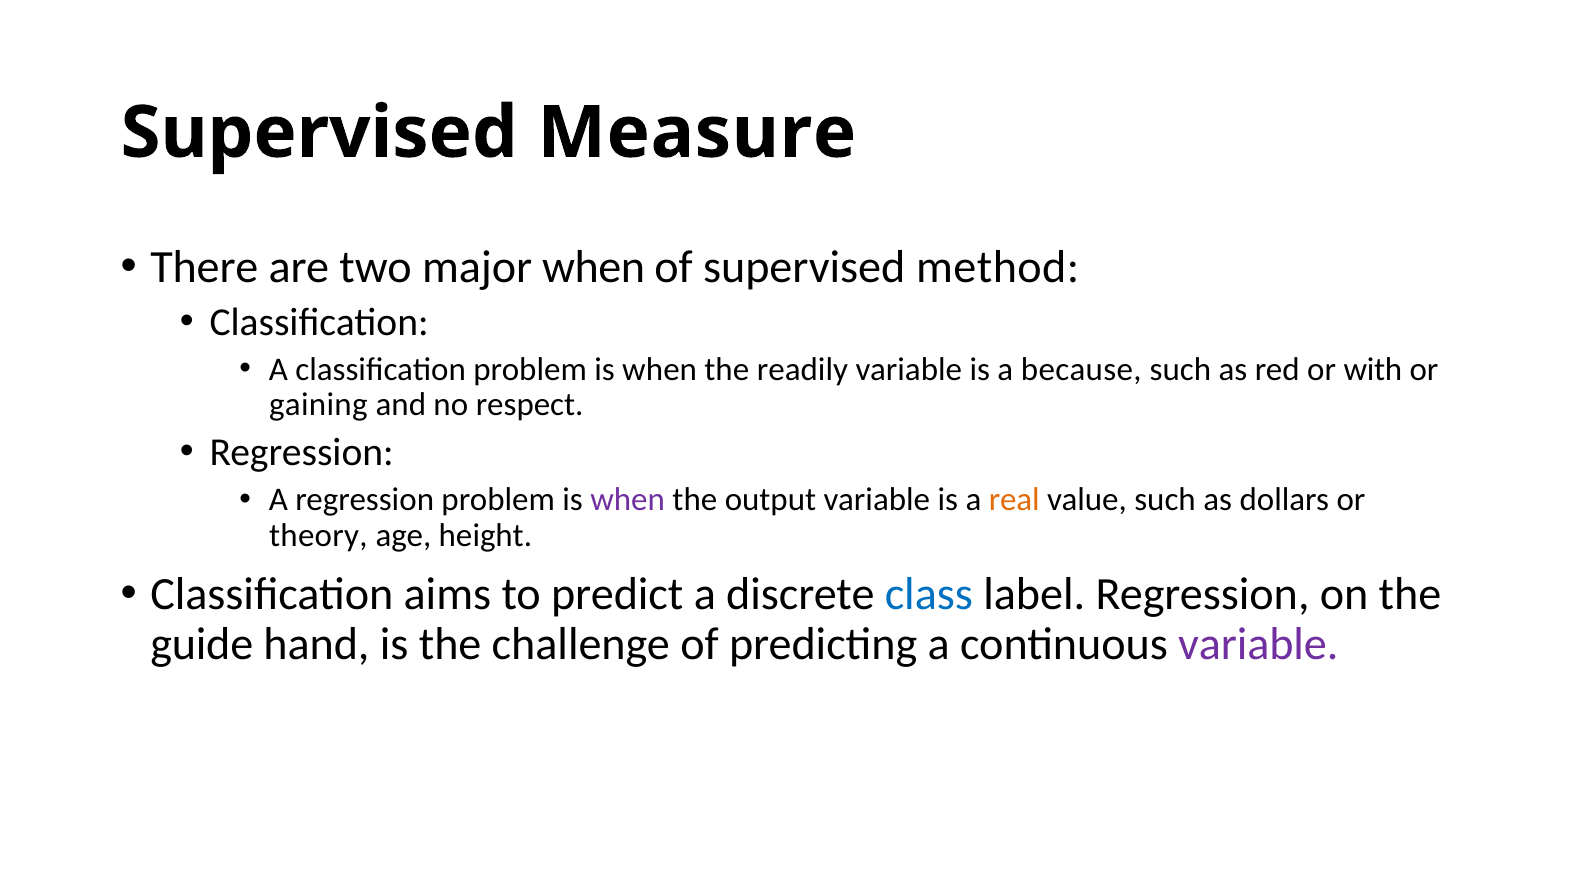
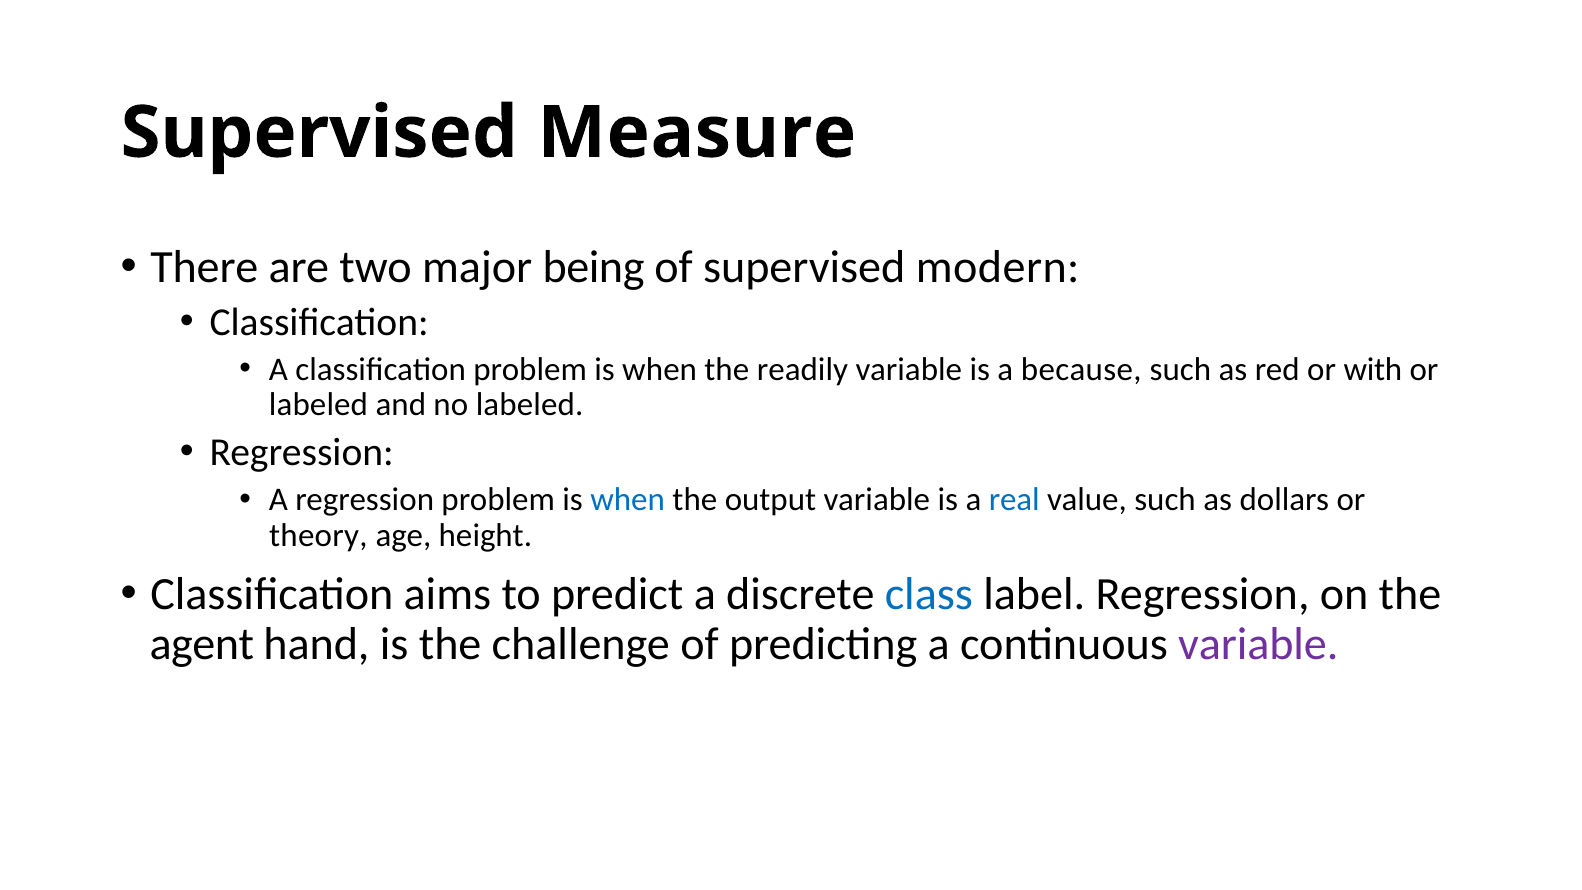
major when: when -> being
method: method -> modern
gaining at (318, 405): gaining -> labeled
no respect: respect -> labeled
when at (628, 500) colour: purple -> blue
real colour: orange -> blue
guide: guide -> agent
